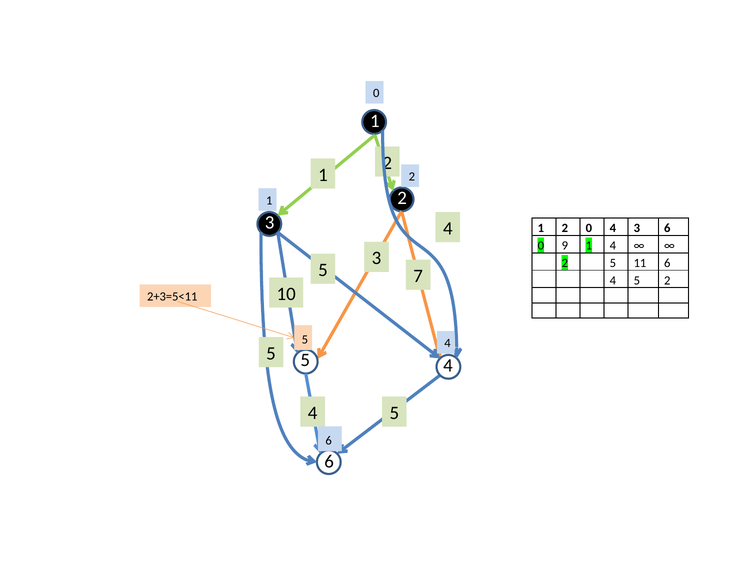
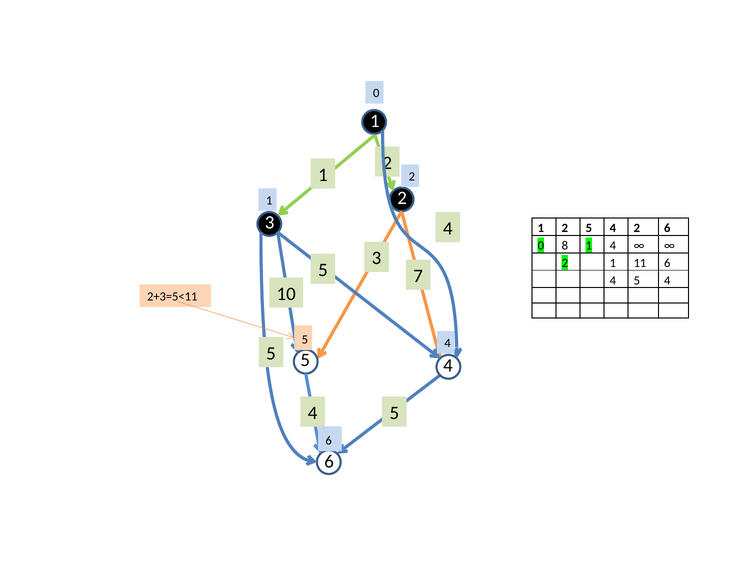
2 0: 0 -> 5
4 3: 3 -> 2
9: 9 -> 8
2 5: 5 -> 1
4 5 2: 2 -> 4
